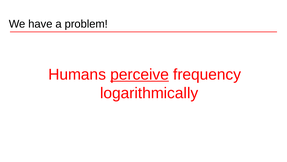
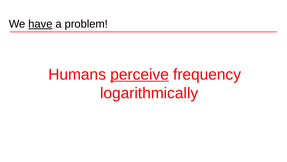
have underline: none -> present
